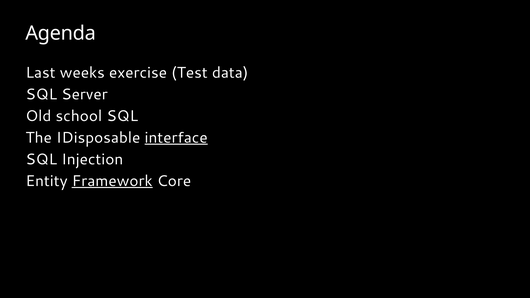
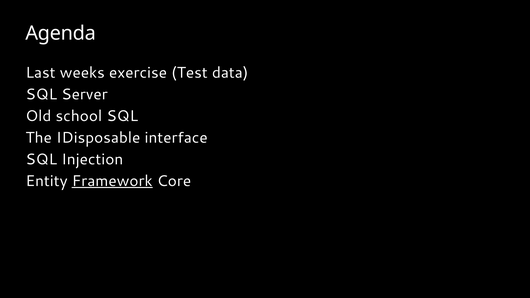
interface underline: present -> none
